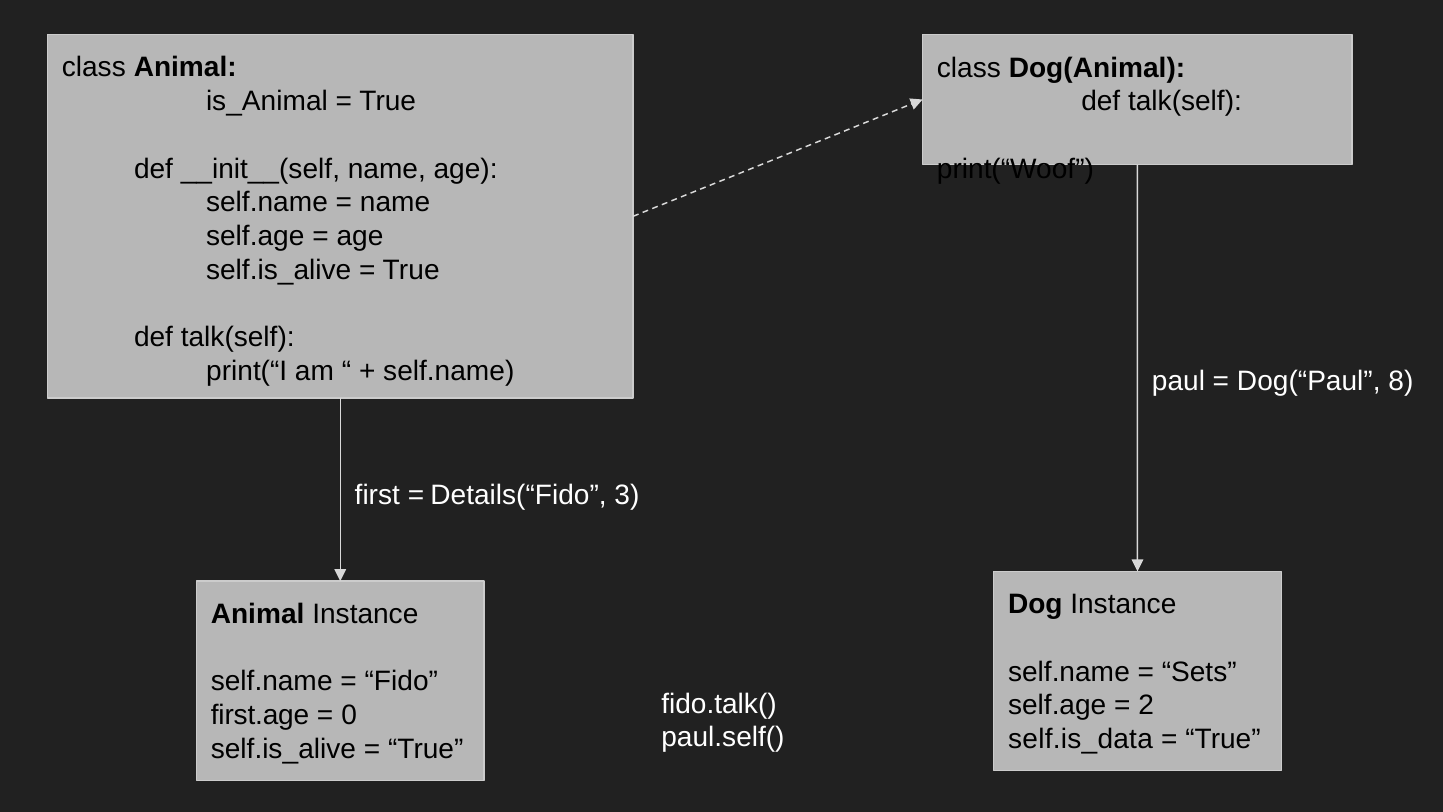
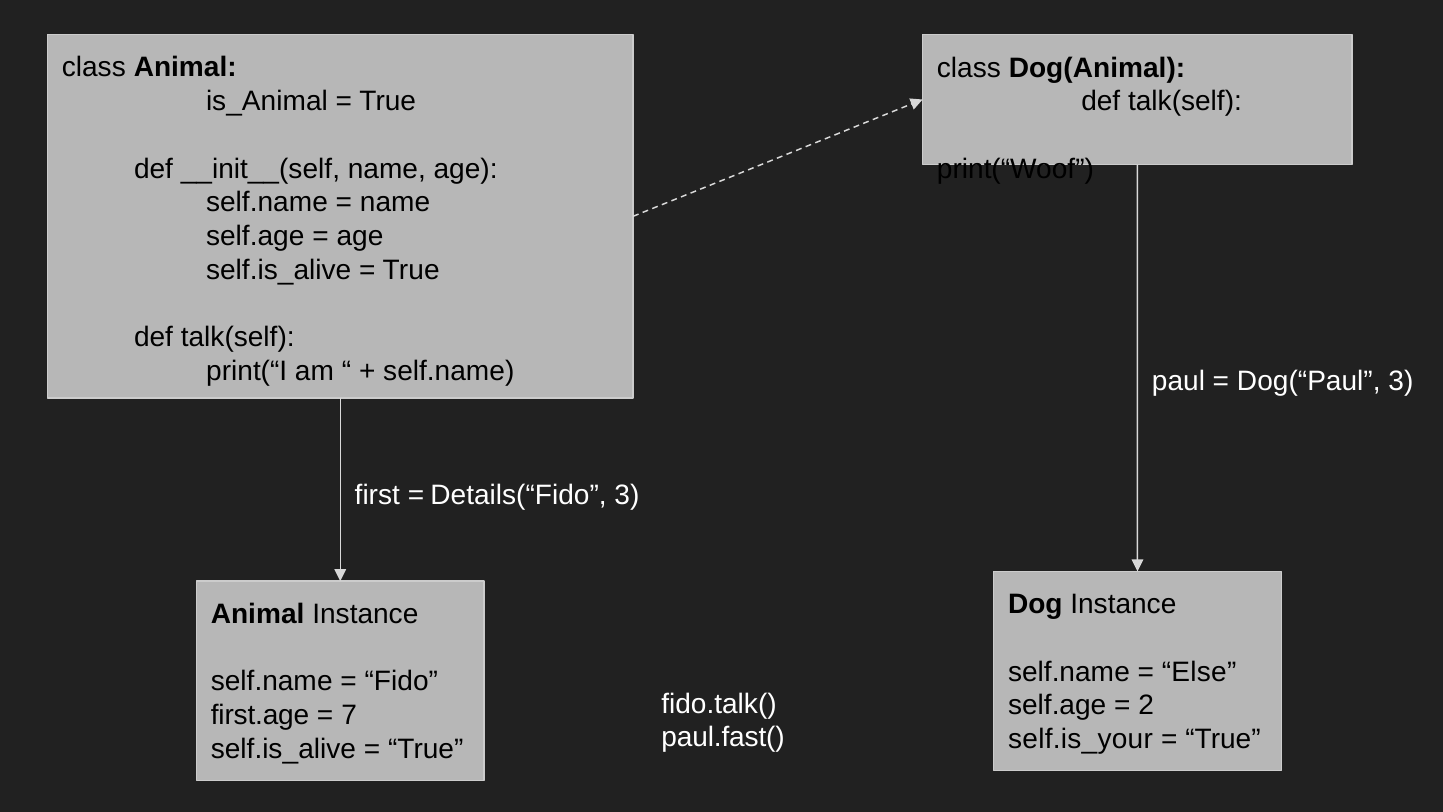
Dog(“Paul 8: 8 -> 3
Sets: Sets -> Else
0: 0 -> 7
paul.self(: paul.self( -> paul.fast(
self.is_data: self.is_data -> self.is_your
